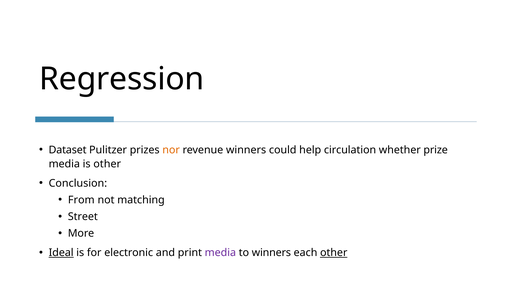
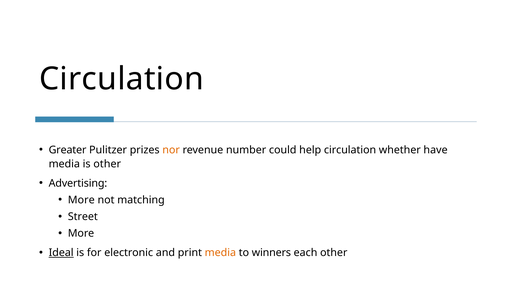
Regression at (122, 79): Regression -> Circulation
Dataset: Dataset -> Greater
revenue winners: winners -> number
prize: prize -> have
Conclusion: Conclusion -> Advertising
From at (81, 200): From -> More
media at (220, 253) colour: purple -> orange
other at (334, 253) underline: present -> none
